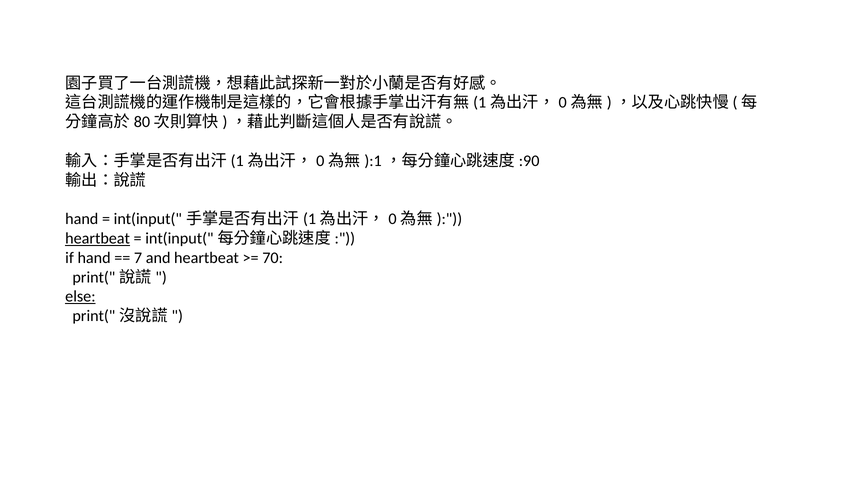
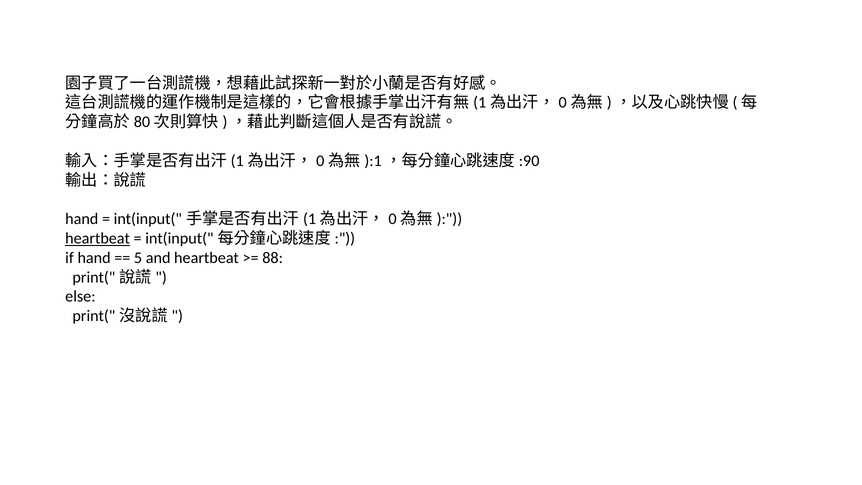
7: 7 -> 5
70: 70 -> 88
else underline: present -> none
